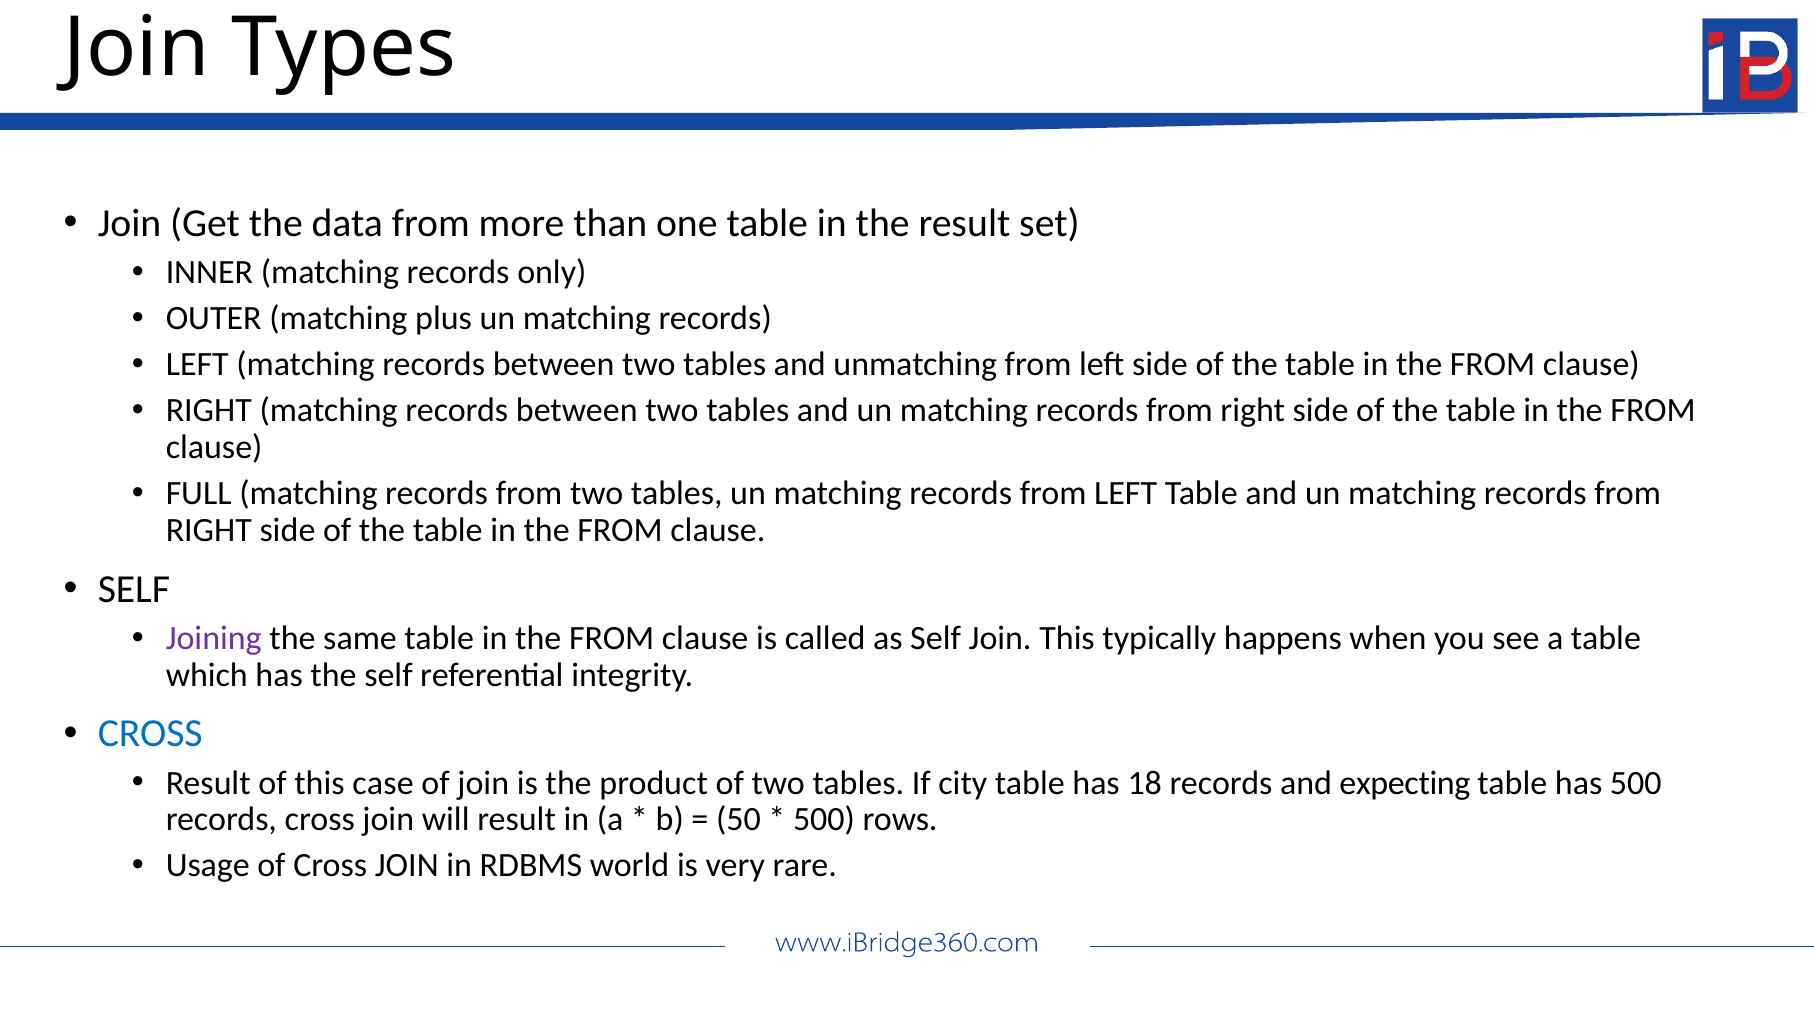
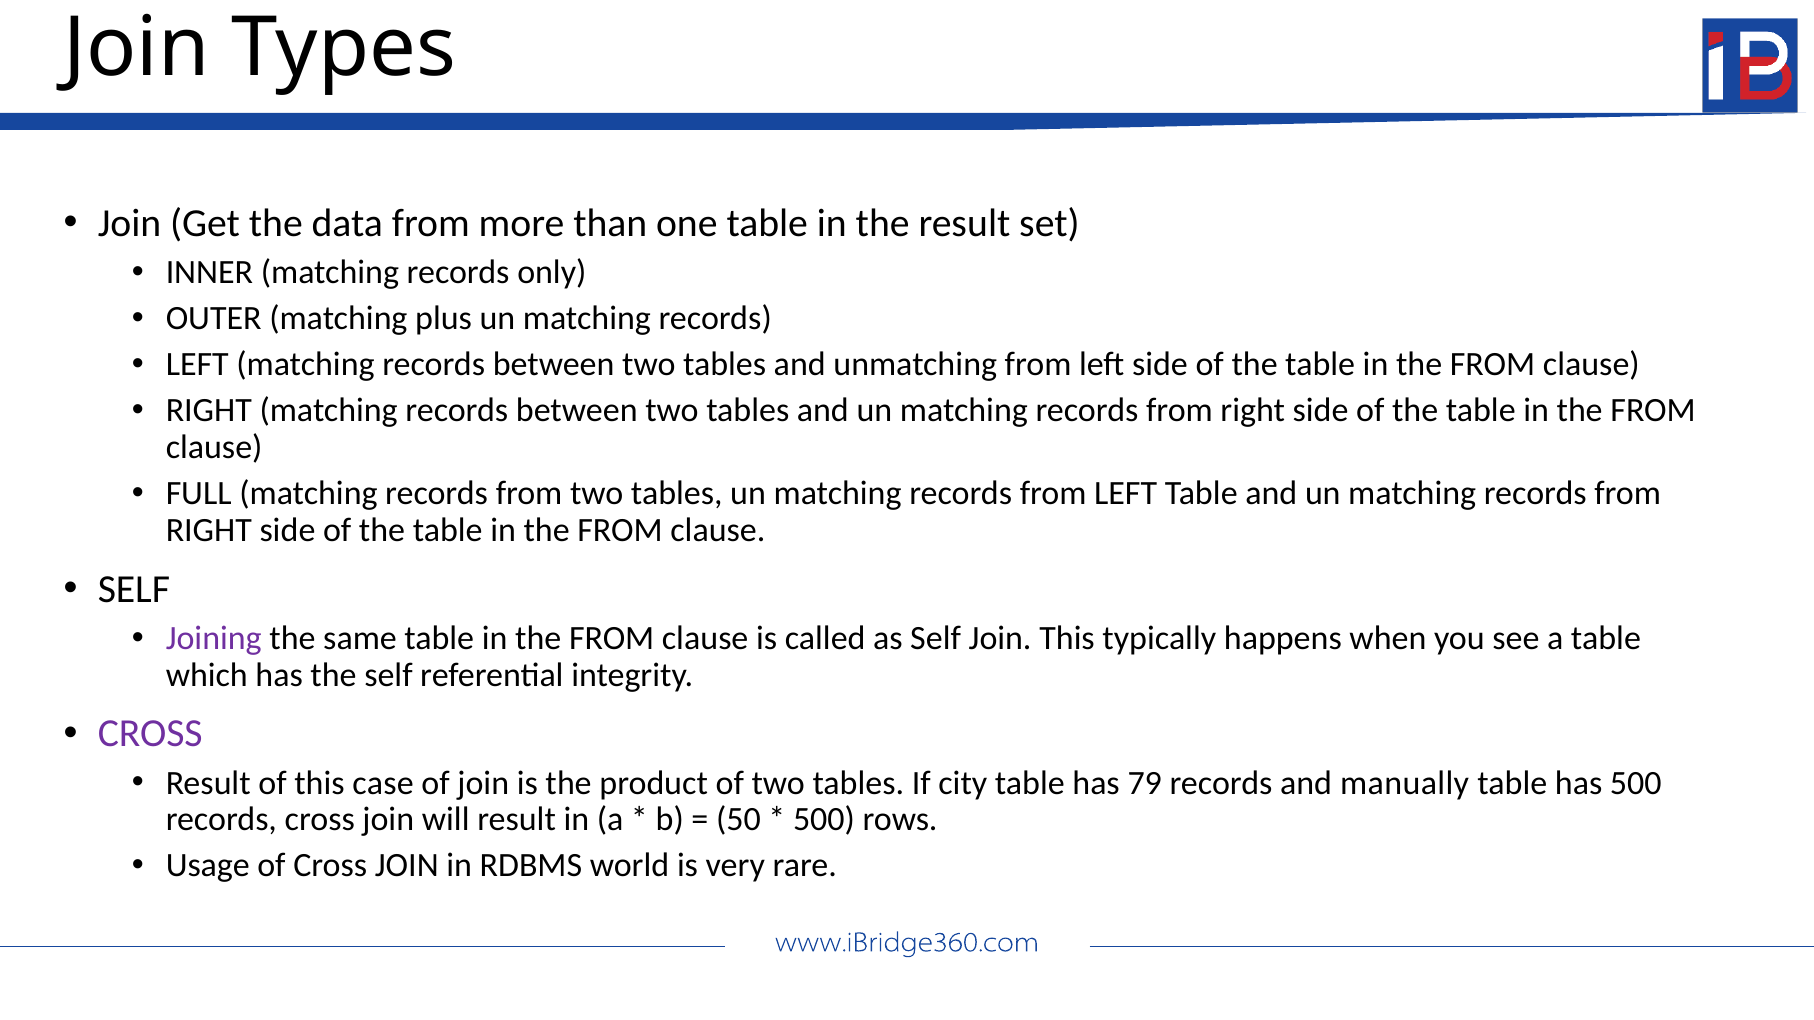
CROSS at (150, 734) colour: blue -> purple
18: 18 -> 79
expecting: expecting -> manually
